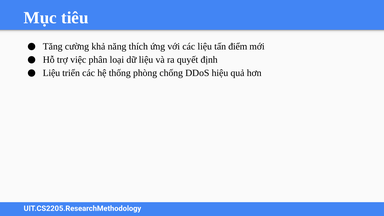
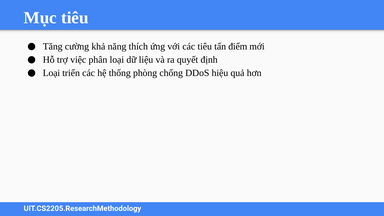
các liệu: liệu -> tiêu
Liệu at (51, 73): Liệu -> Loại
